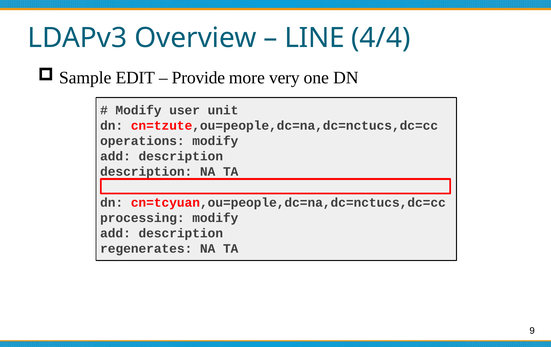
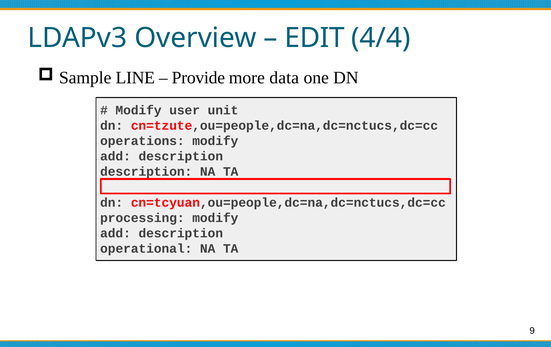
LINE: LINE -> EDIT
EDIT: EDIT -> LINE
very: very -> data
regenerates: regenerates -> operational
